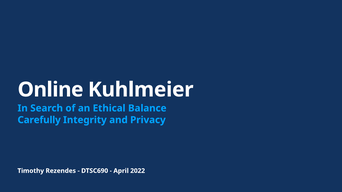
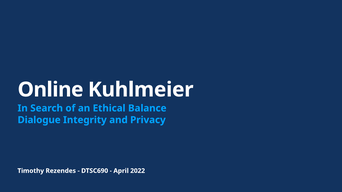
Carefully: Carefully -> Dialogue
